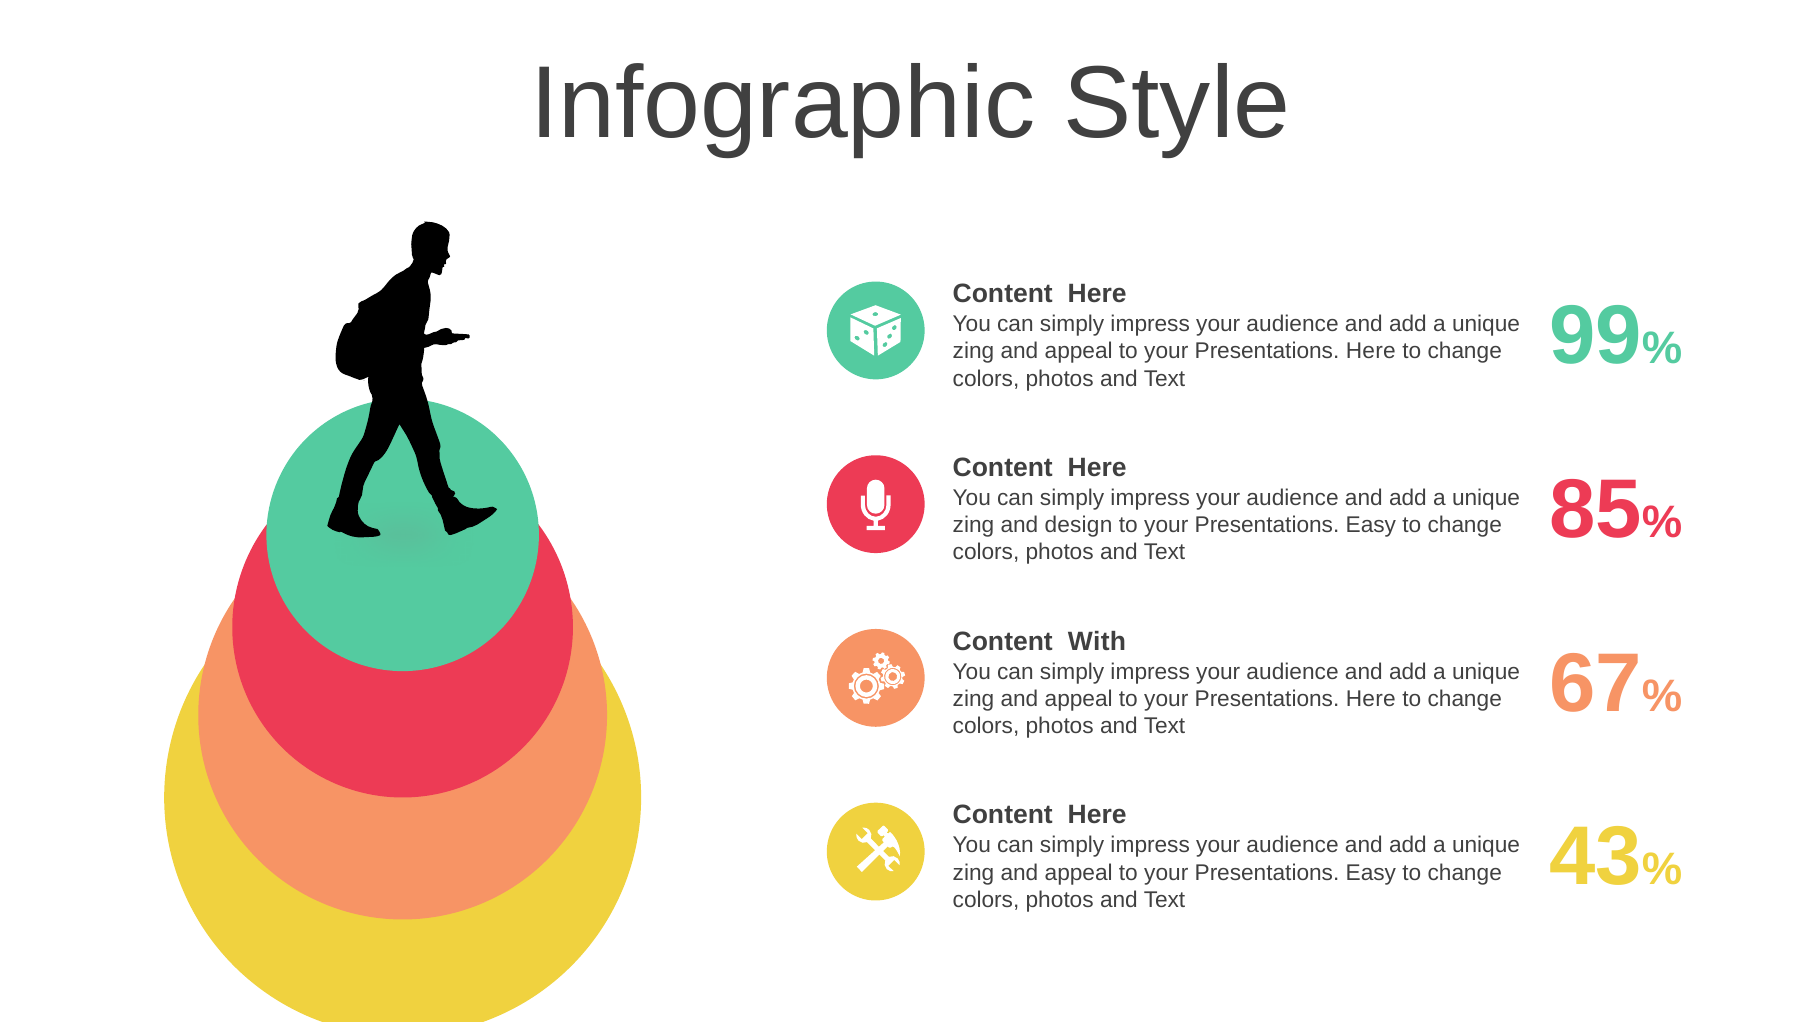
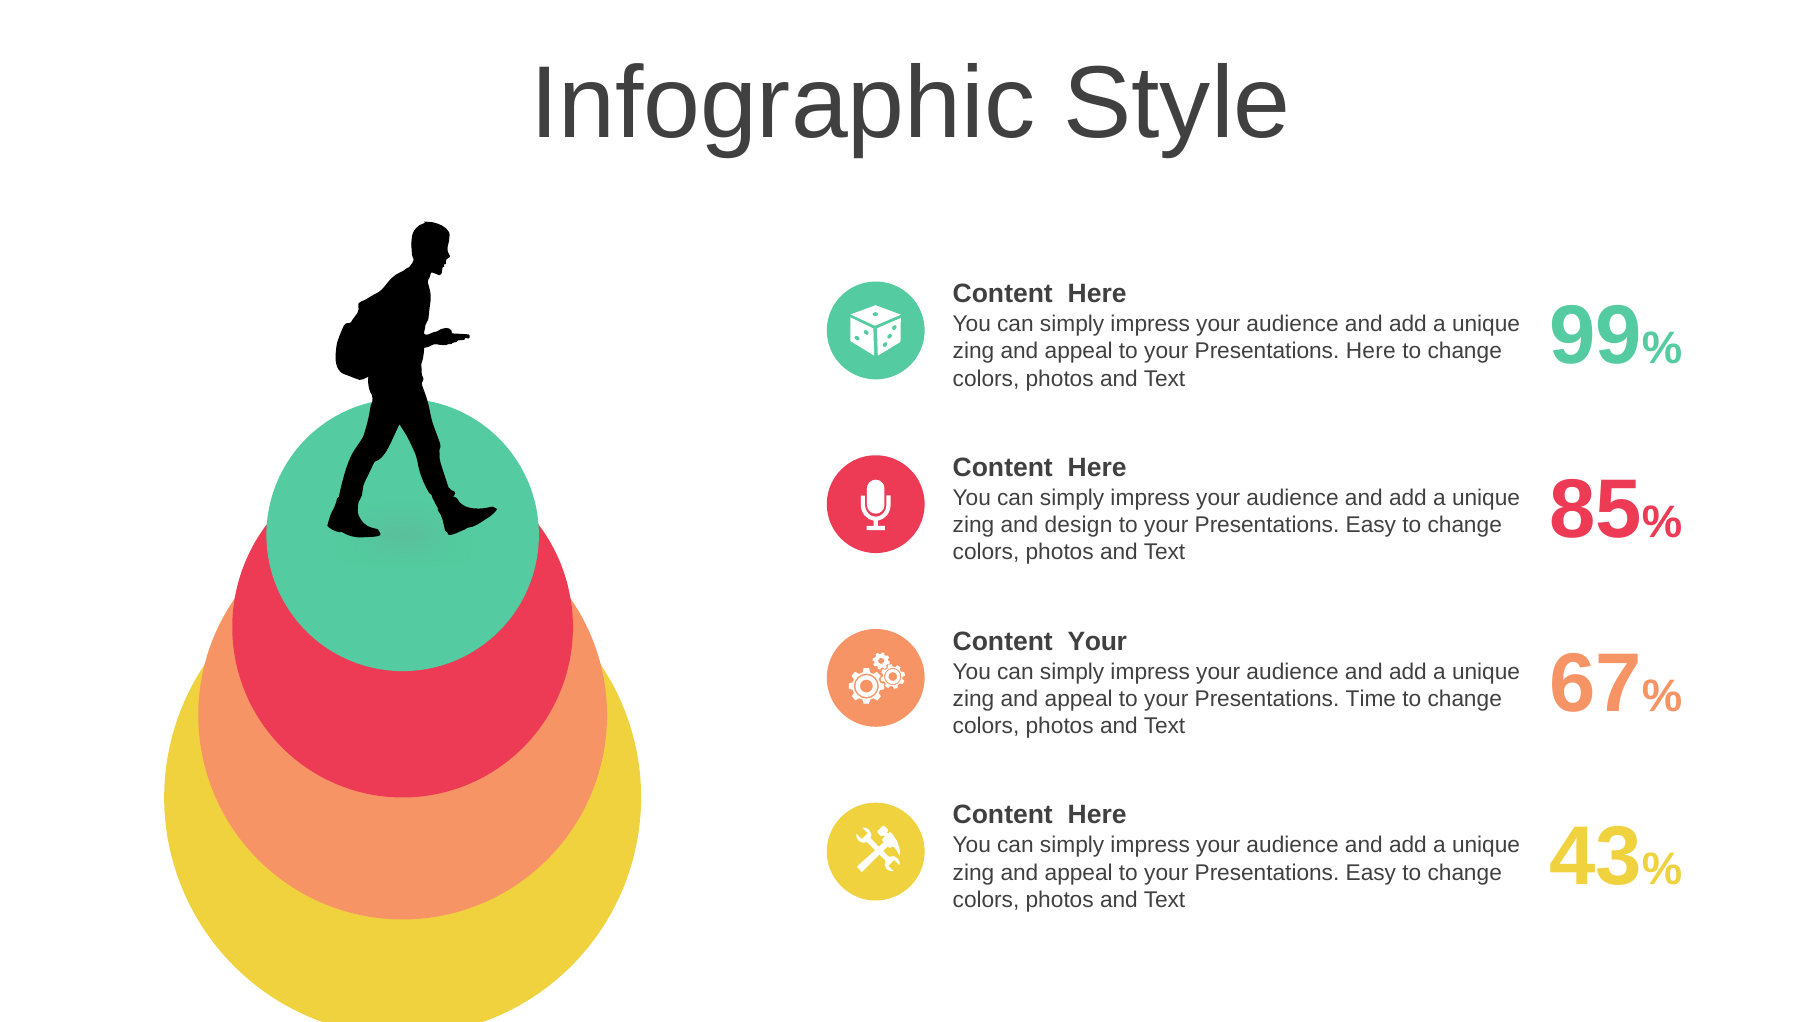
Content With: With -> Your
Here at (1371, 699): Here -> Time
